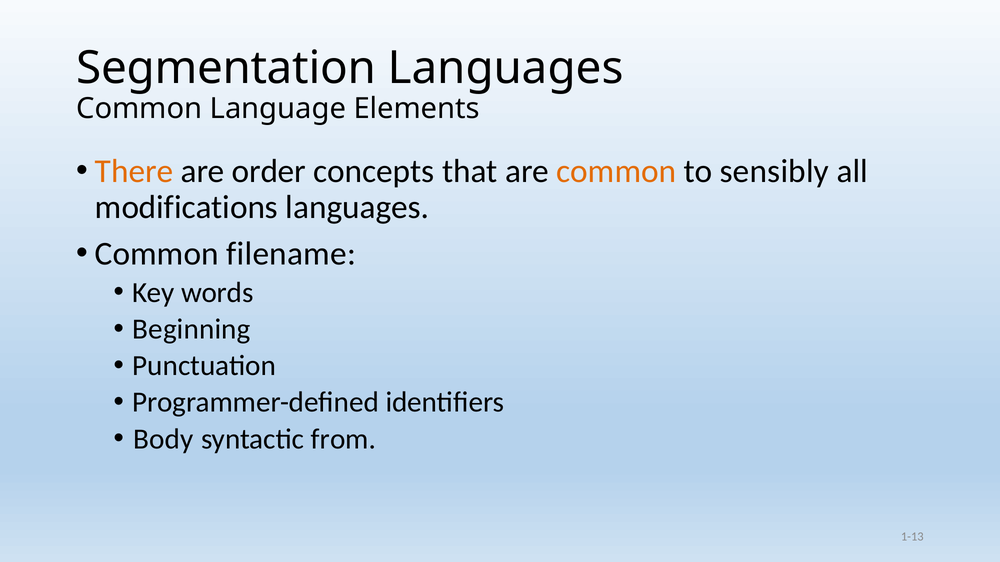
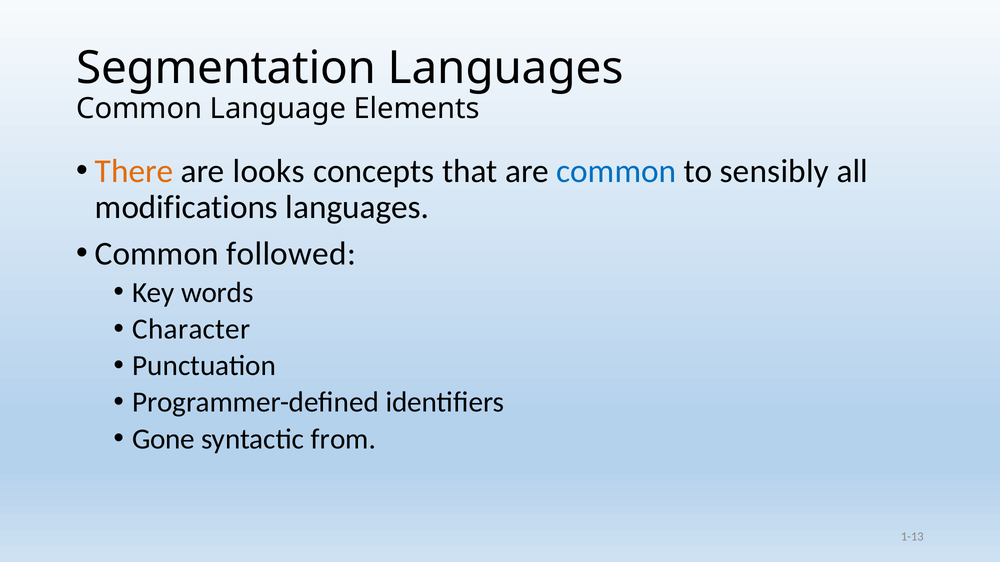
order: order -> looks
common at (616, 171) colour: orange -> blue
filename: filename -> followed
Beginning: Beginning -> Character
Body: Body -> Gone
